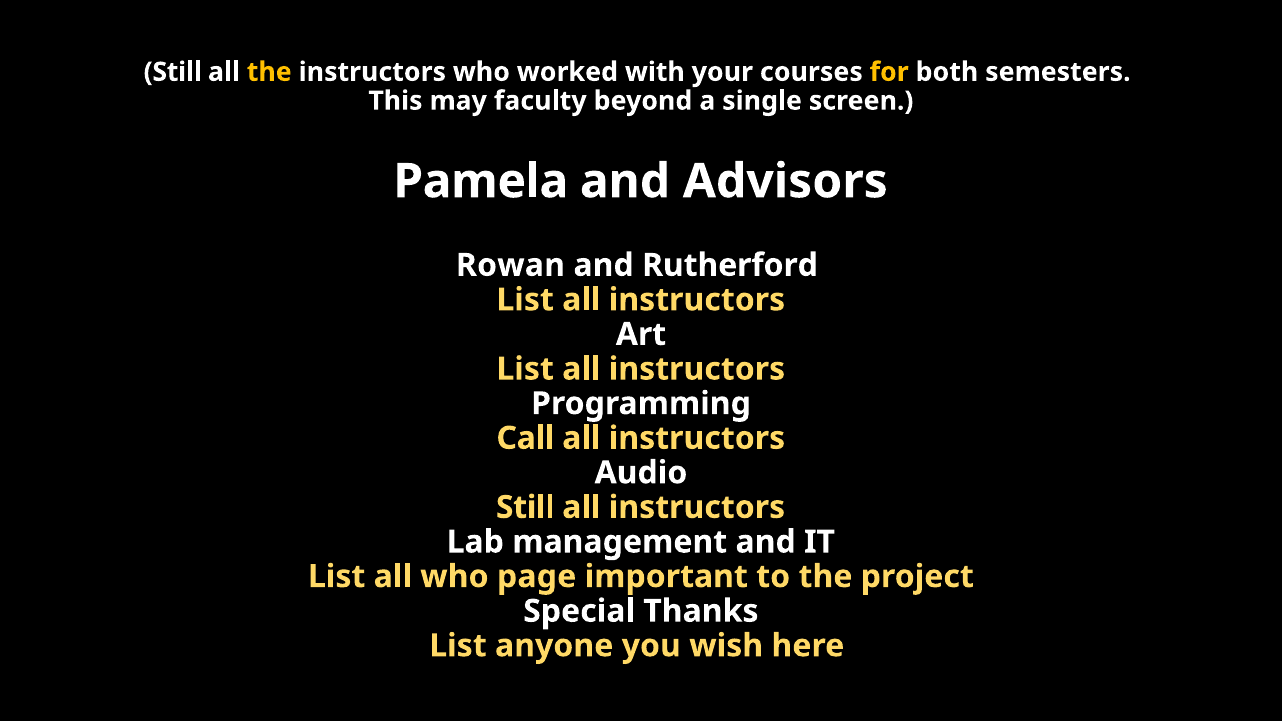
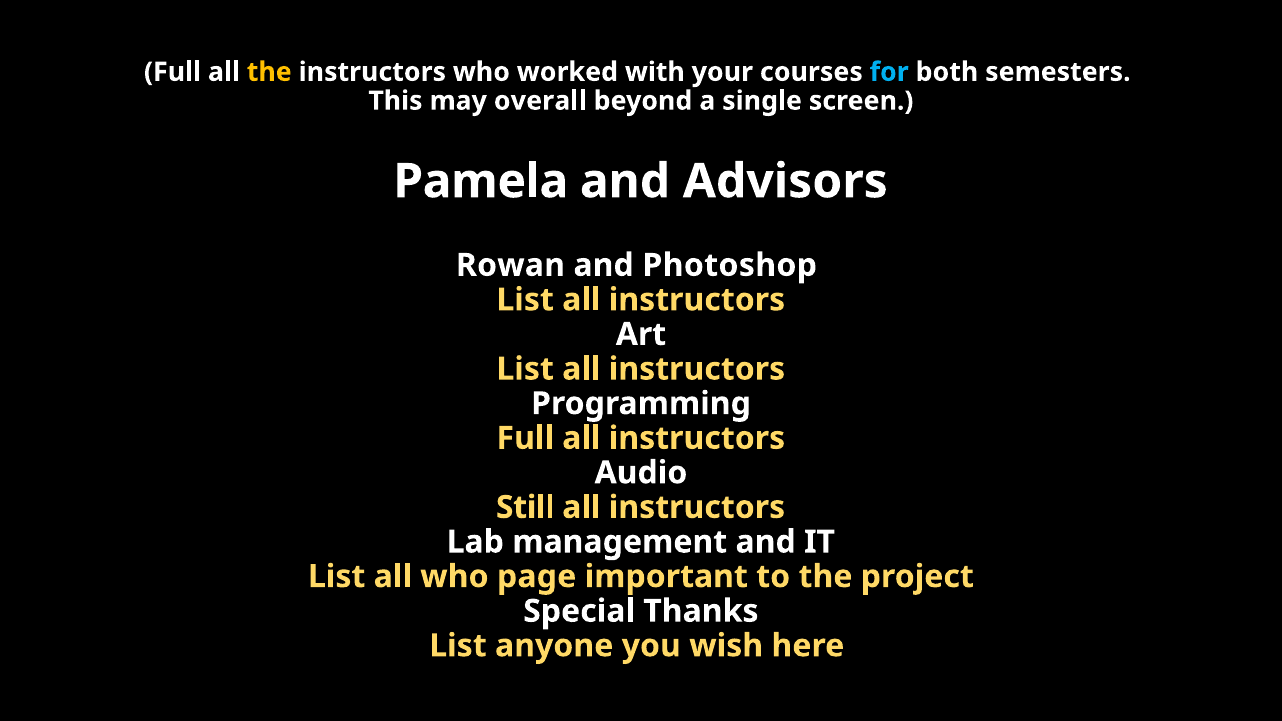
Still at (173, 72): Still -> Full
for colour: yellow -> light blue
faculty: faculty -> overall
Rutherford: Rutherford -> Photoshop
Call at (525, 438): Call -> Full
